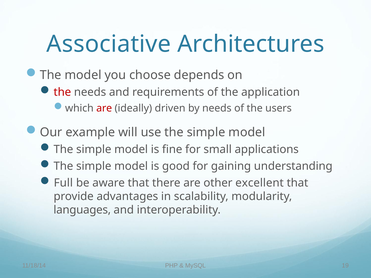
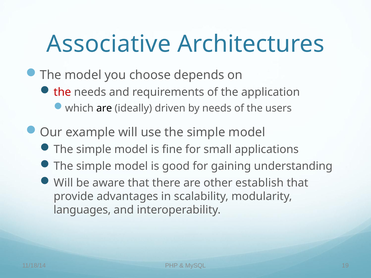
are at (104, 108) colour: red -> black
Full at (63, 183): Full -> Will
excellent: excellent -> establish
